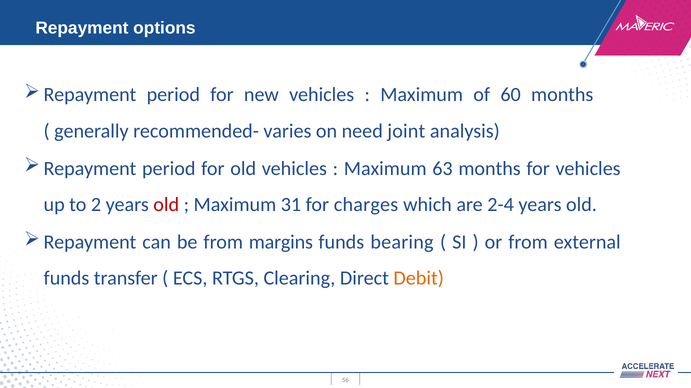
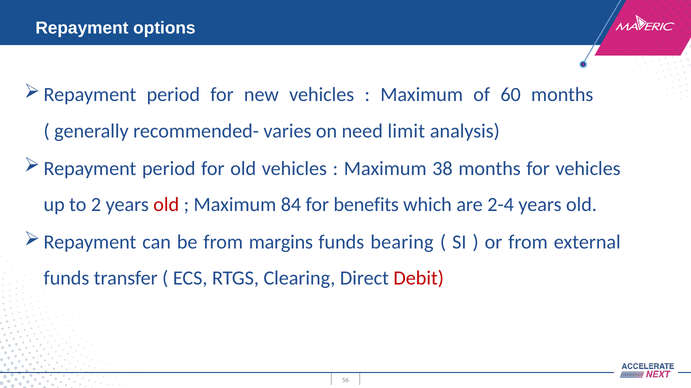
joint: joint -> limit
63: 63 -> 38
31: 31 -> 84
charges: charges -> benefits
Debit colour: orange -> red
